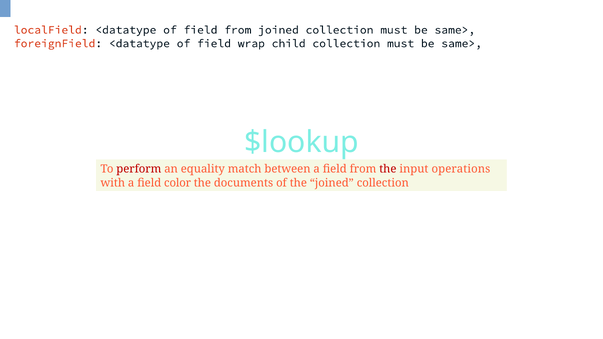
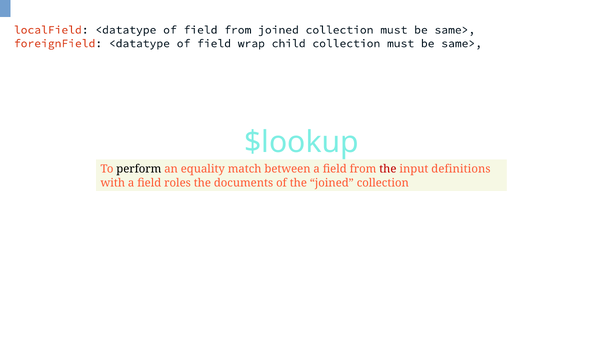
perform colour: red -> black
operations: operations -> definitions
color: color -> roles
